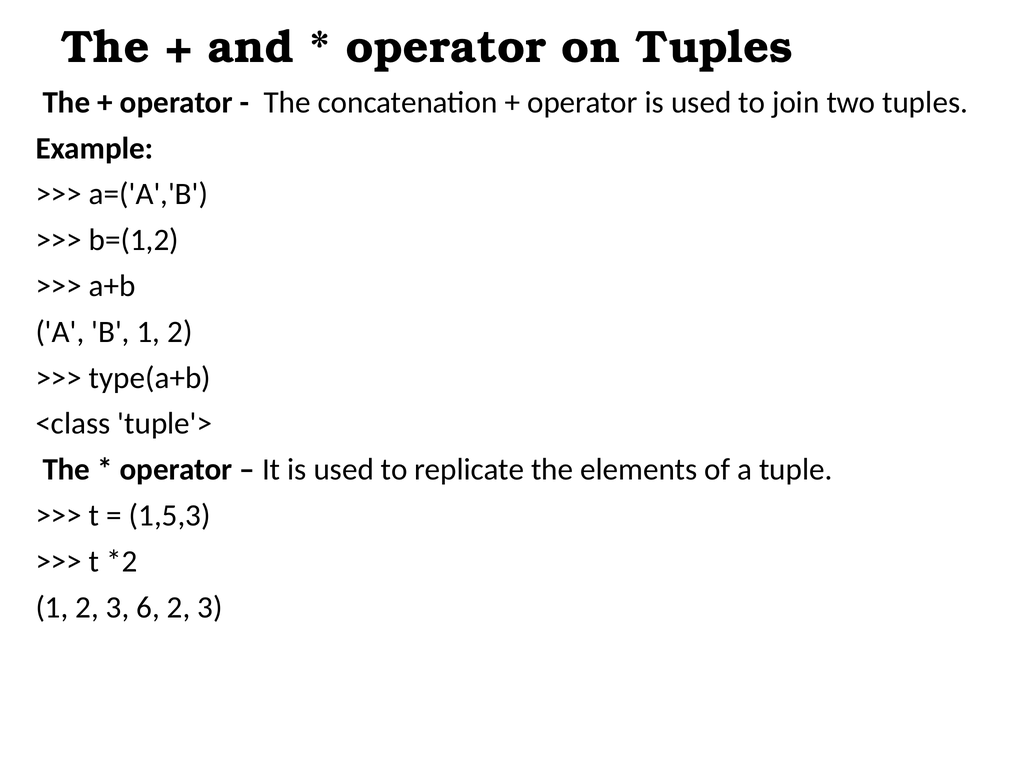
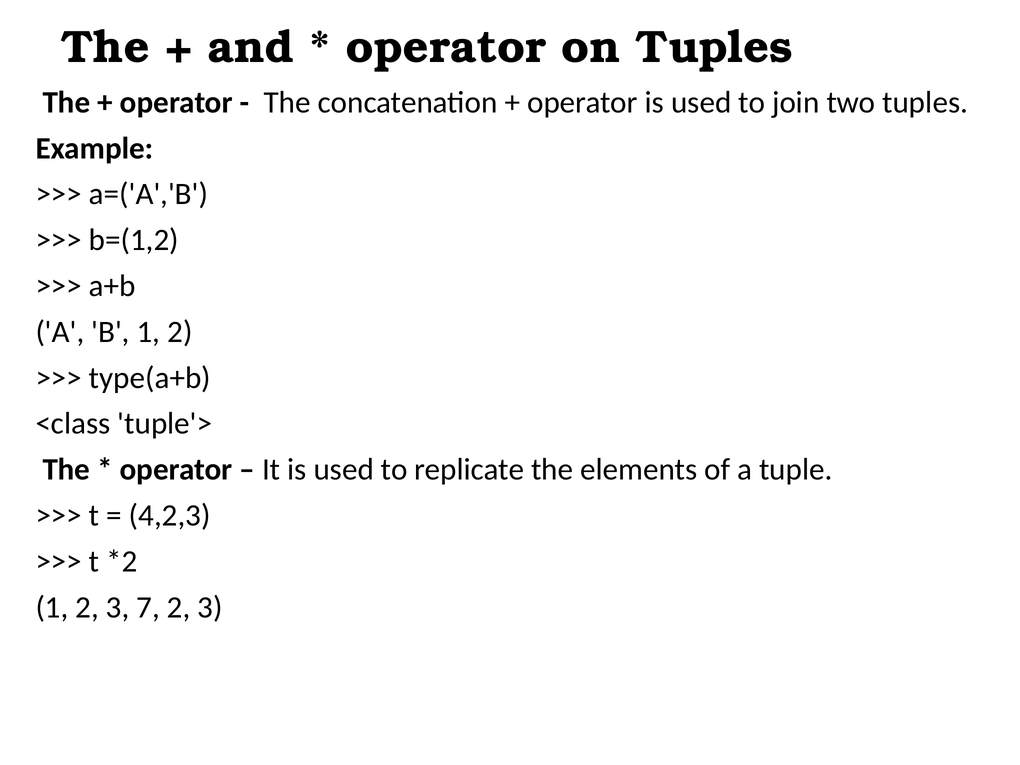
1,5,3: 1,5,3 -> 4,2,3
6: 6 -> 7
